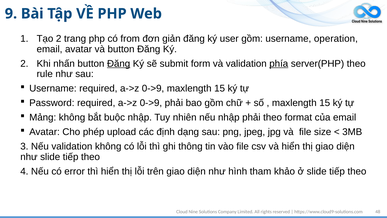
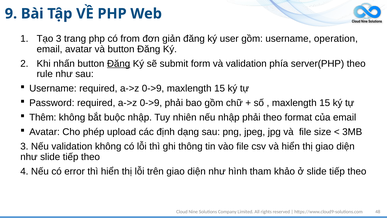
Tạo 2: 2 -> 3
phía underline: present -> none
Mảng: Mảng -> Thêm
